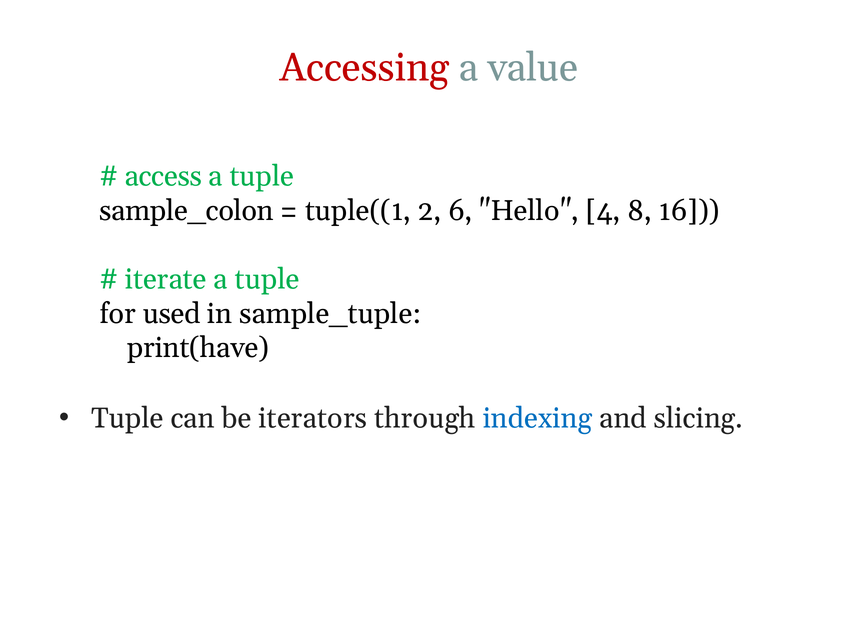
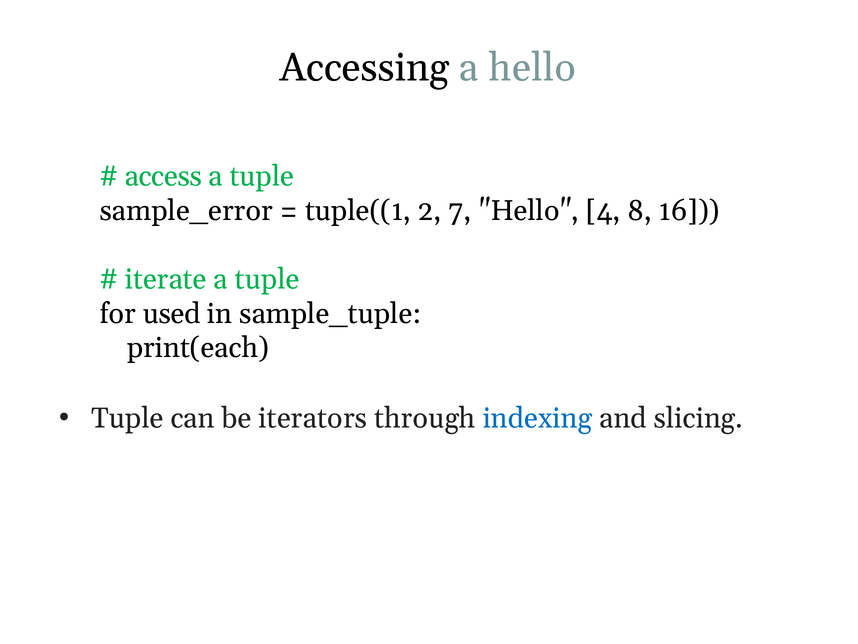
Accessing colour: red -> black
a value: value -> hello
sample_colon: sample_colon -> sample_error
6: 6 -> 7
print(have: print(have -> print(each
